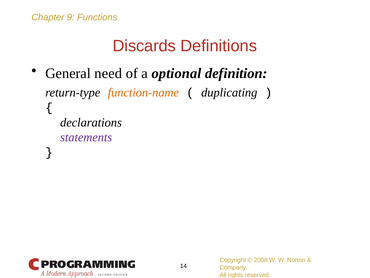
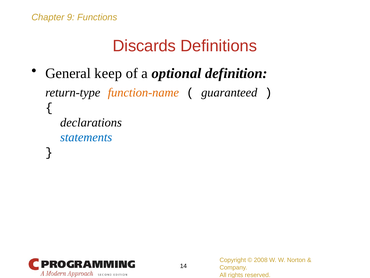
need: need -> keep
duplicating: duplicating -> guaranteed
statements colour: purple -> blue
